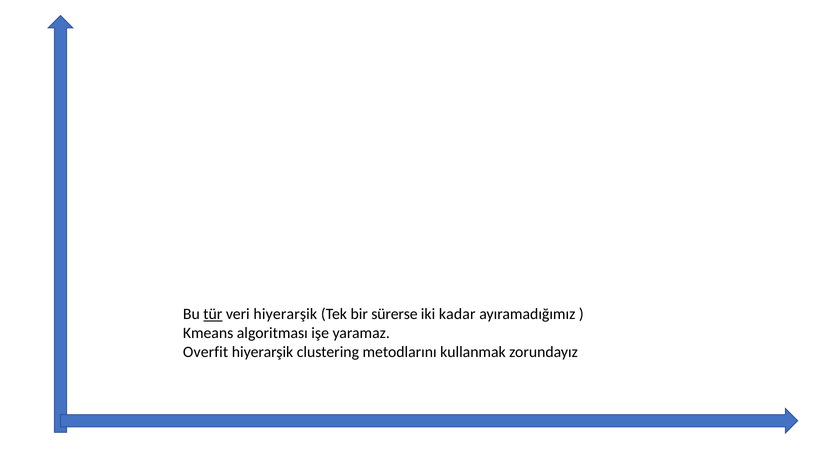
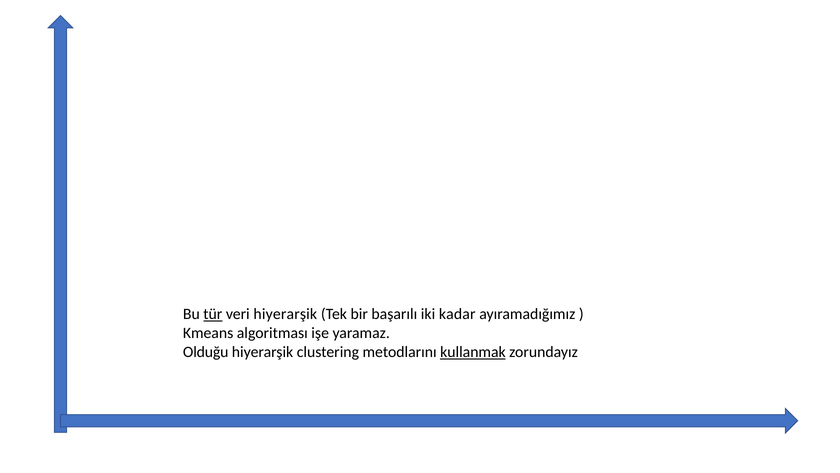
sürerse: sürerse -> başarılı
Overfit: Overfit -> Olduğu
kullanmak underline: none -> present
